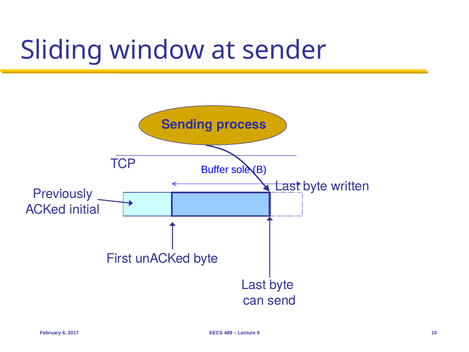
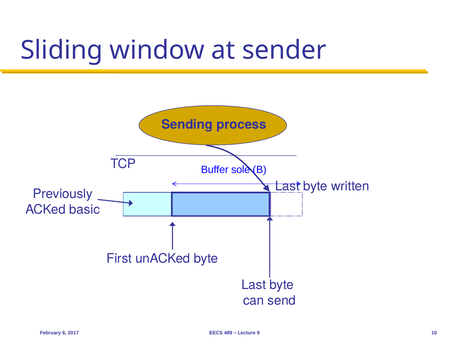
initial: initial -> basic
